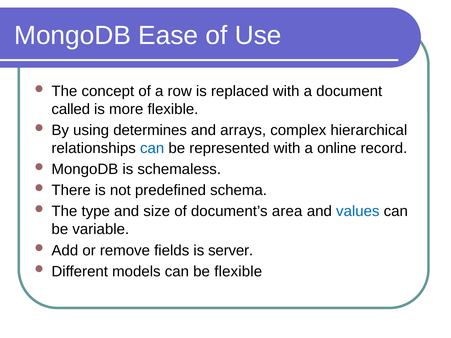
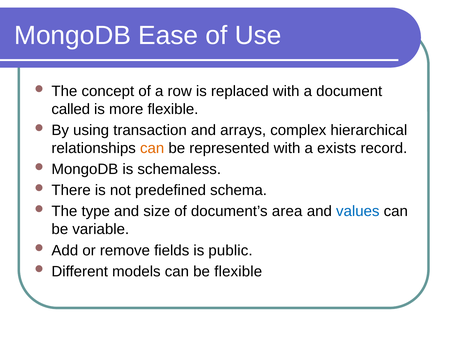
determines: determines -> transaction
can at (152, 148) colour: blue -> orange
online: online -> exists
server: server -> public
